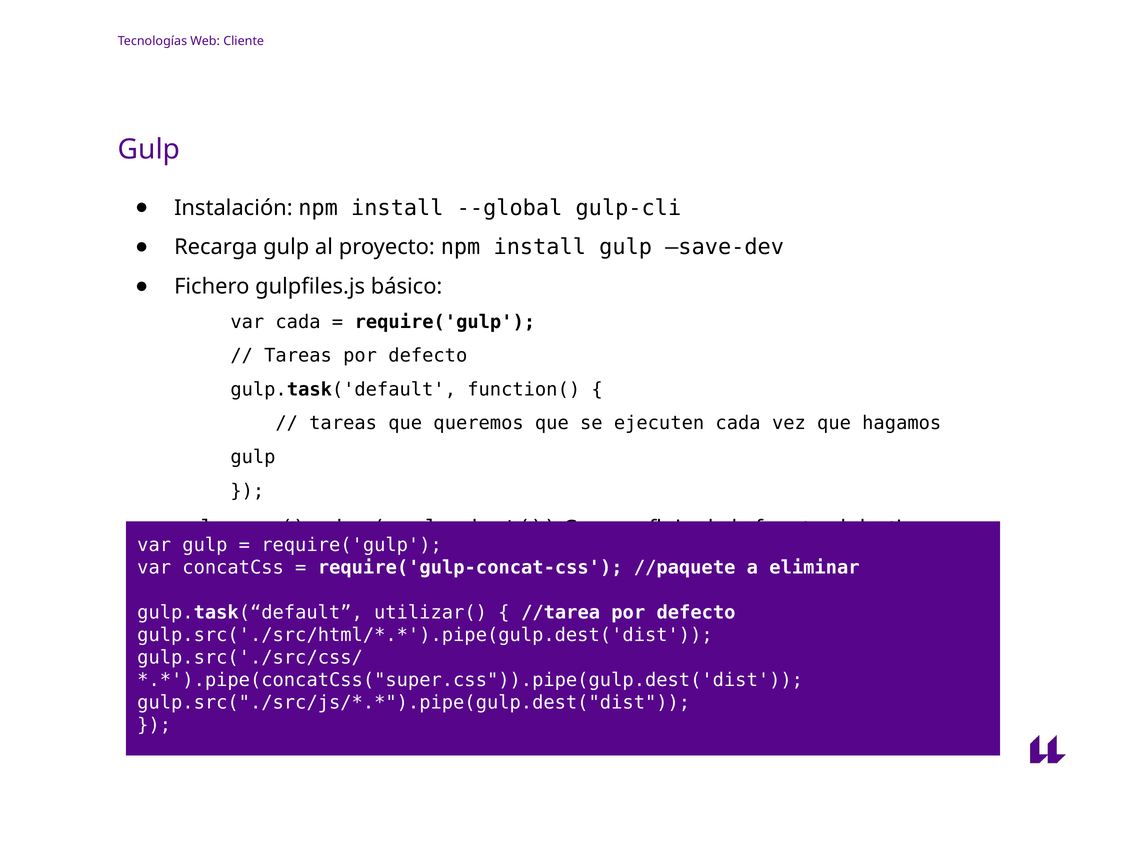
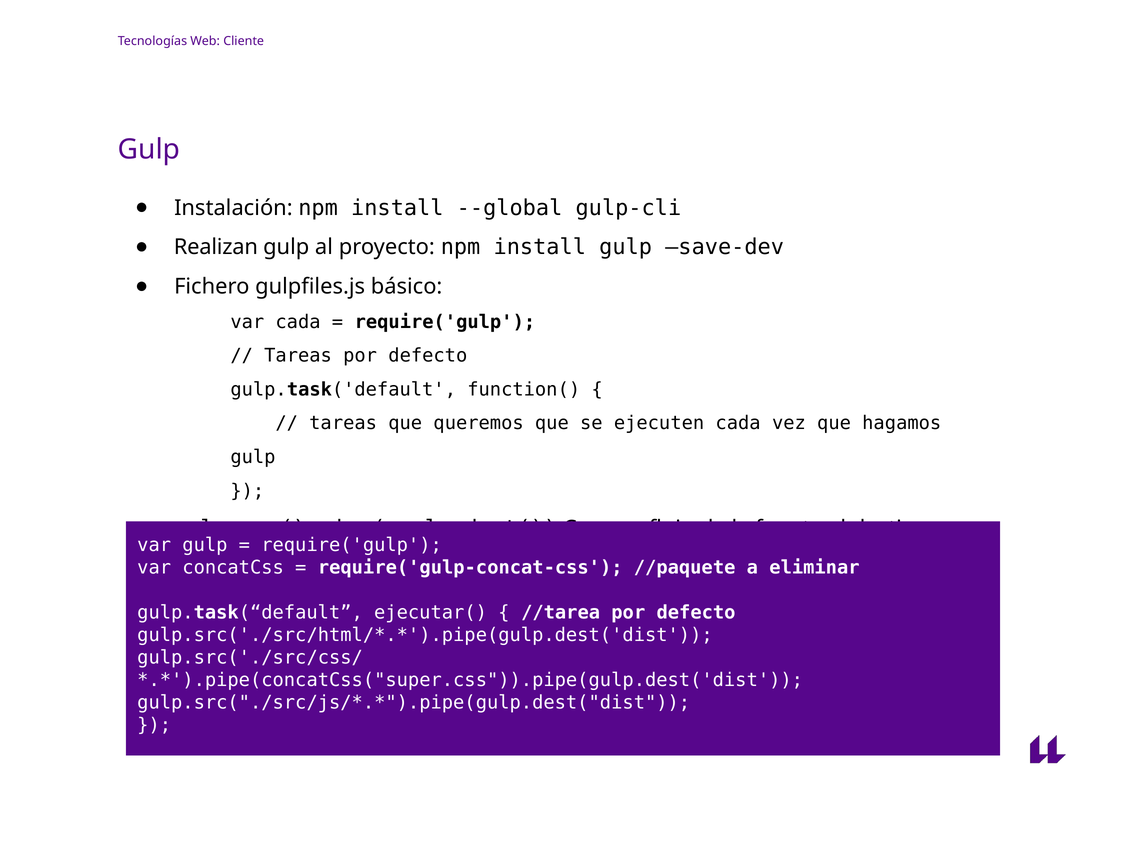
Recarga: Recarga -> Realizan
utilizar(: utilizar( -> ejecutar(
